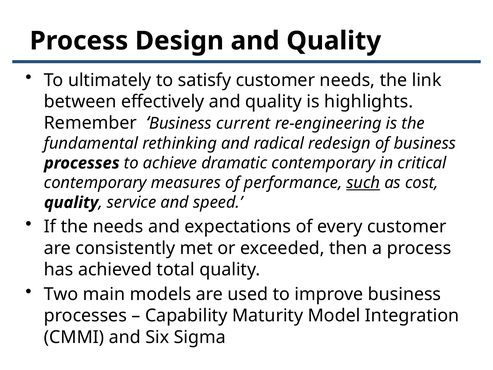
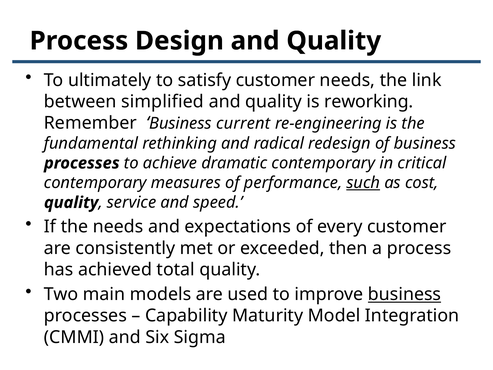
effectively: effectively -> simplified
highlights: highlights -> reworking
business at (405, 294) underline: none -> present
